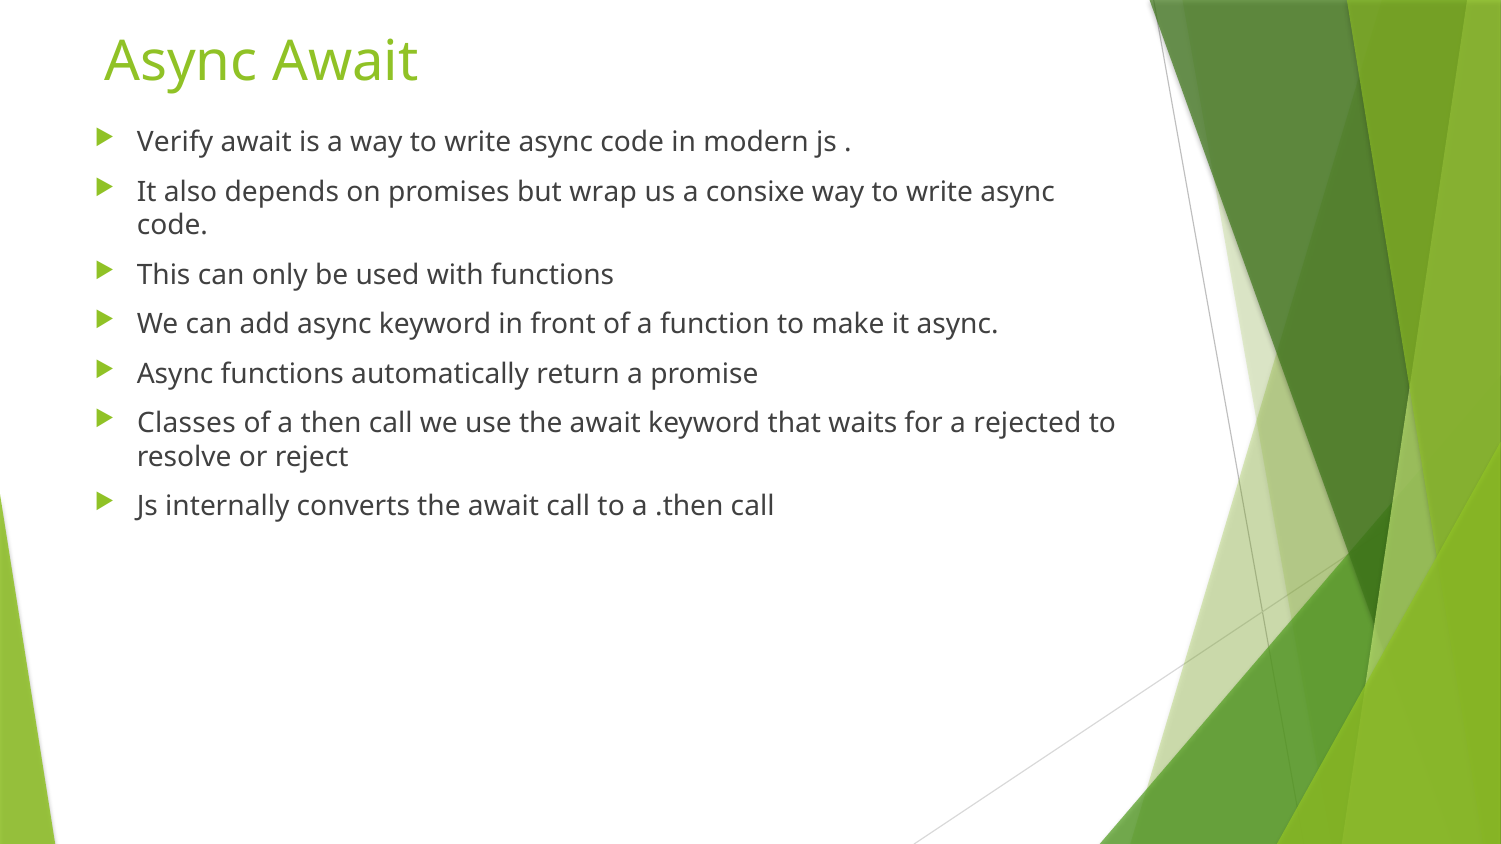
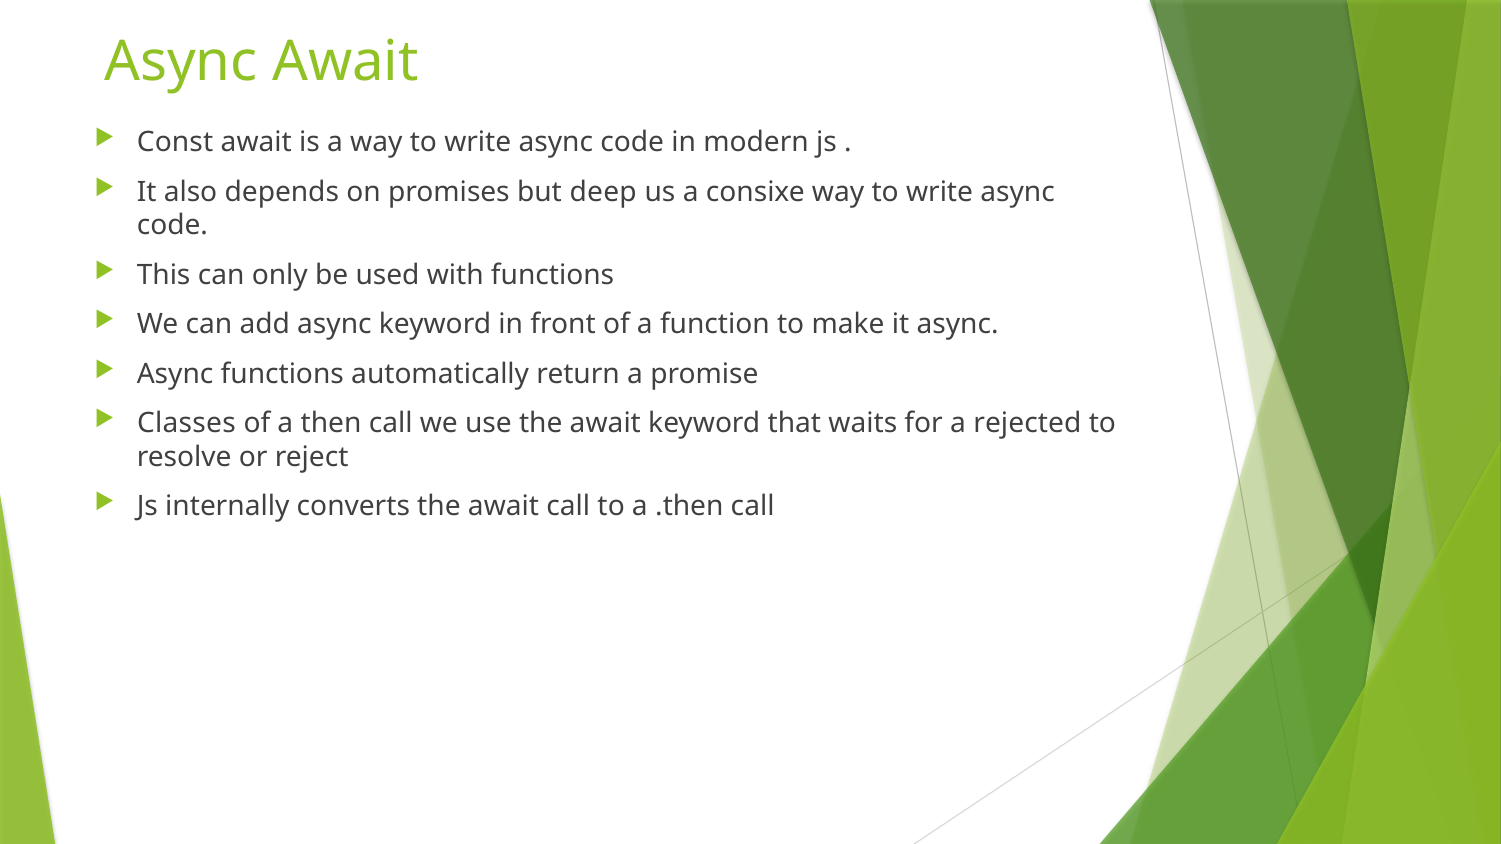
Verify: Verify -> Const
wrap: wrap -> deep
